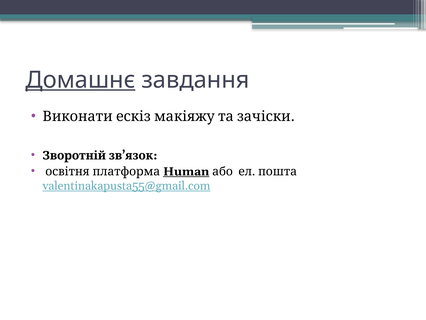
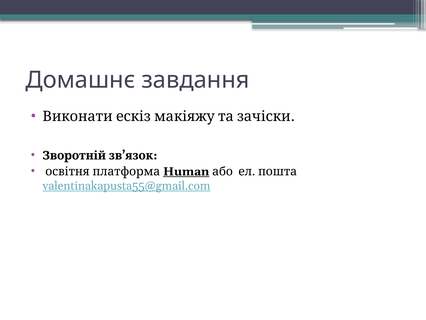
Домашнє underline: present -> none
